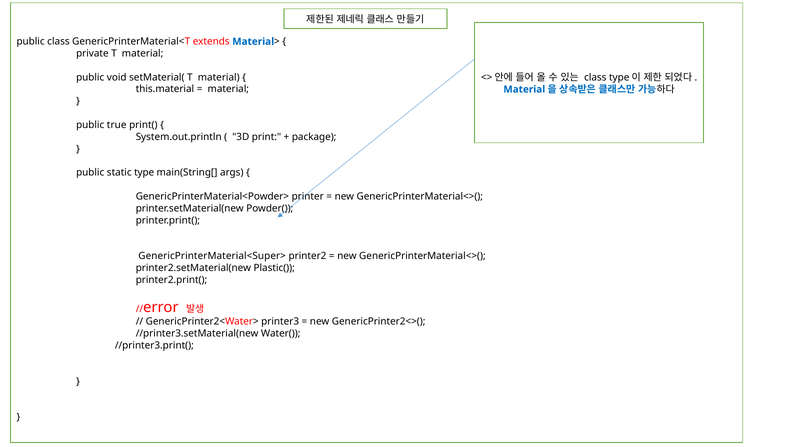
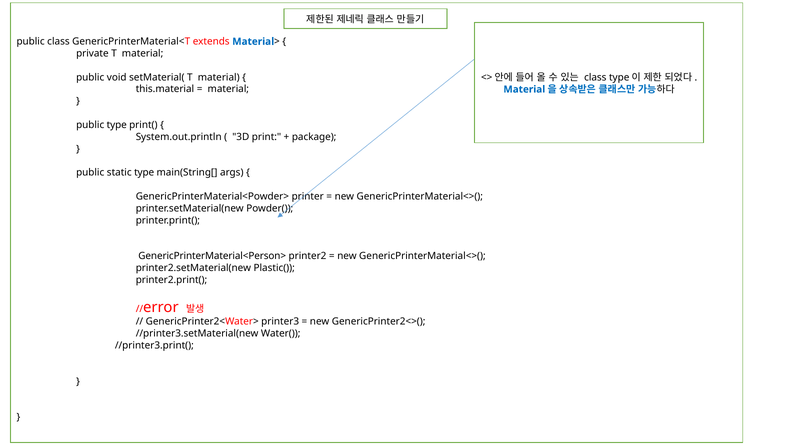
public true: true -> type
GenericPrinterMaterial<Super>: GenericPrinterMaterial<Super> -> GenericPrinterMaterial<Person>
